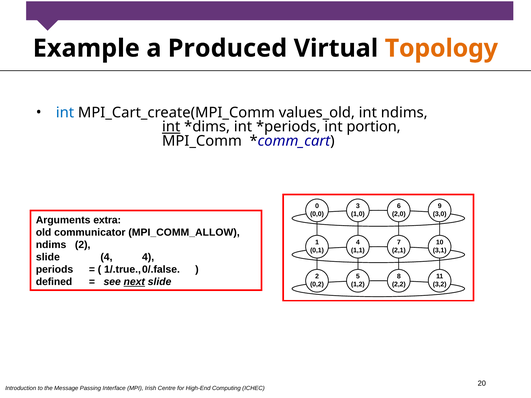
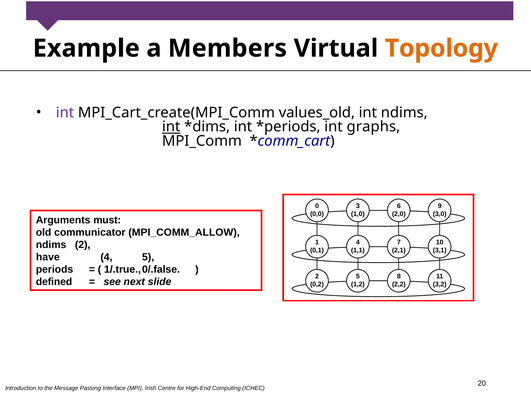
Produced: Produced -> Members
int at (65, 113) colour: blue -> purple
portion: portion -> graphs
extra: extra -> must
slide at (48, 257): slide -> have
4 4: 4 -> 5
next underline: present -> none
